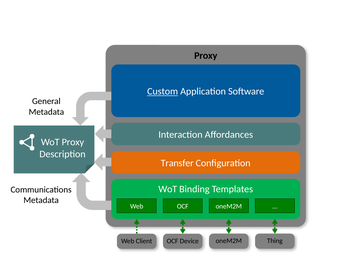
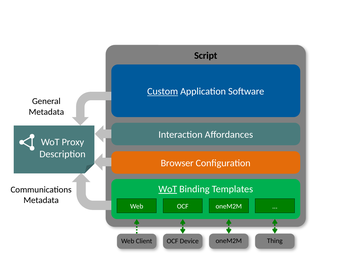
Proxy at (206, 56): Proxy -> Script
Transfer: Transfer -> Browser
WoT at (168, 189) underline: none -> present
